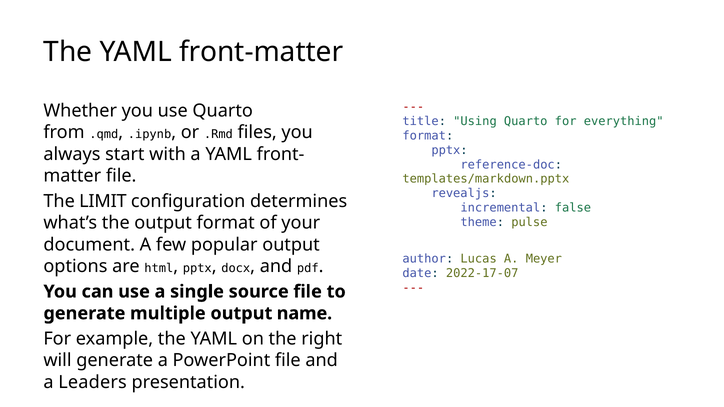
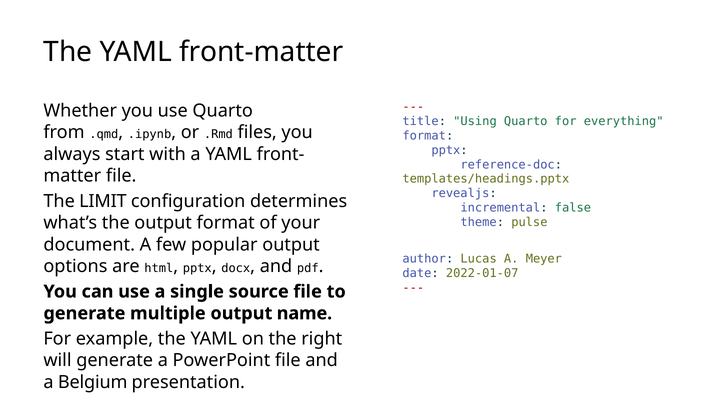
templates/markdown.pptx: templates/markdown.pptx -> templates/headings.pptx
2022-17-07: 2022-17-07 -> 2022-01-07
Leaders: Leaders -> Belgium
